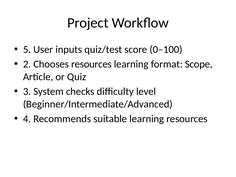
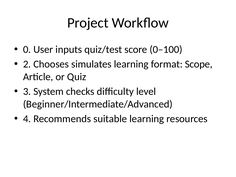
5: 5 -> 0
Chooses resources: resources -> simulates
